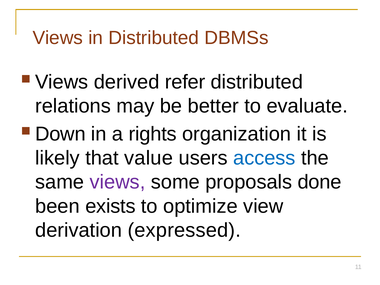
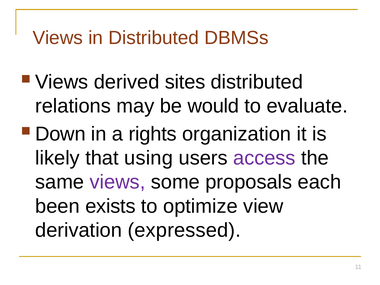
refer: refer -> sites
better: better -> would
value: value -> using
access colour: blue -> purple
done: done -> each
